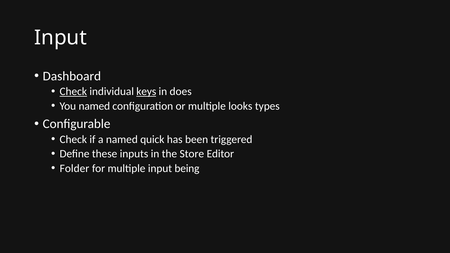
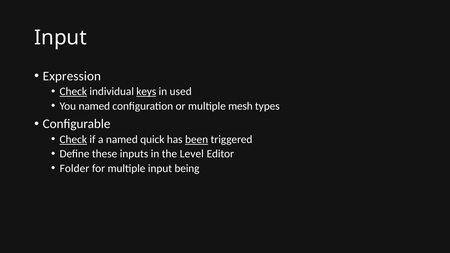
Dashboard: Dashboard -> Expression
does: does -> used
looks: looks -> mesh
Check at (73, 139) underline: none -> present
been underline: none -> present
Store: Store -> Level
